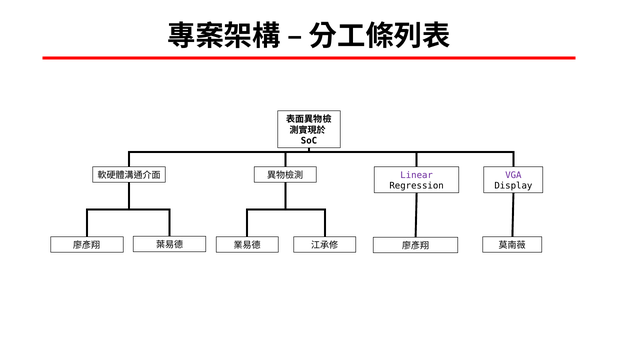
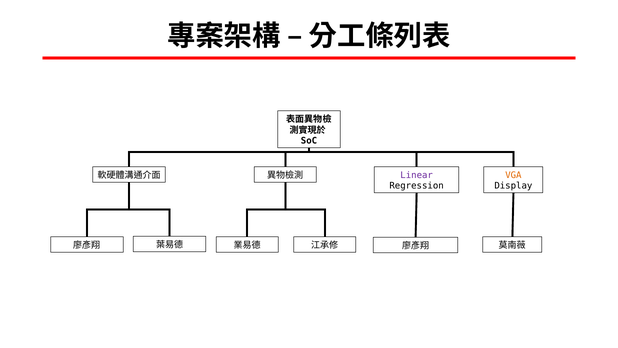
VGA colour: purple -> orange
